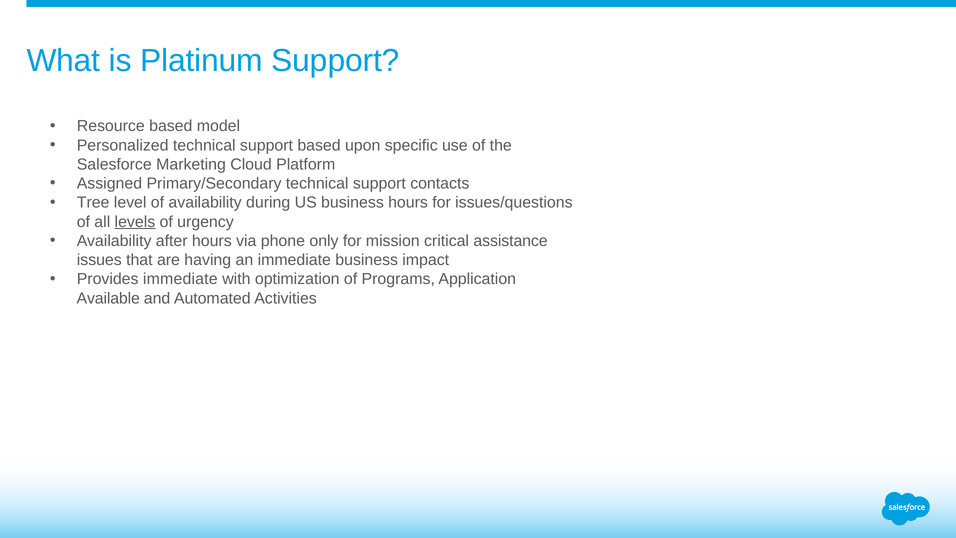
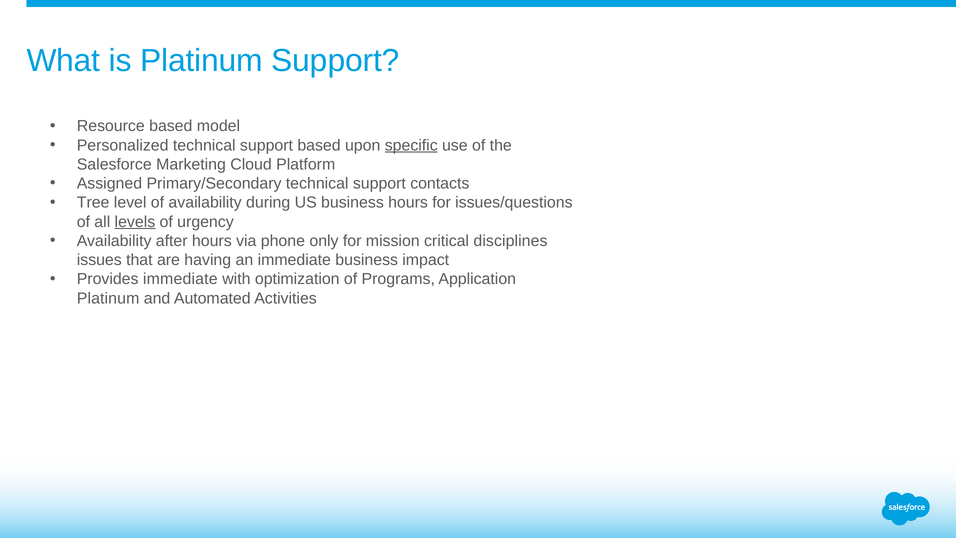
specific underline: none -> present
assistance: assistance -> disciplines
Available at (108, 298): Available -> Platinum
